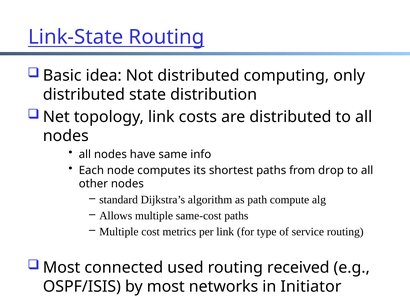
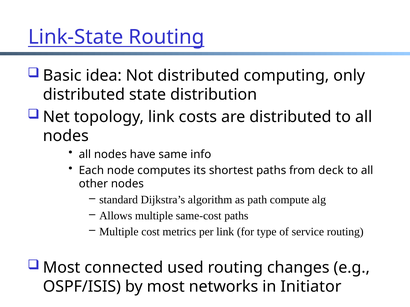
drop: drop -> deck
received: received -> changes
